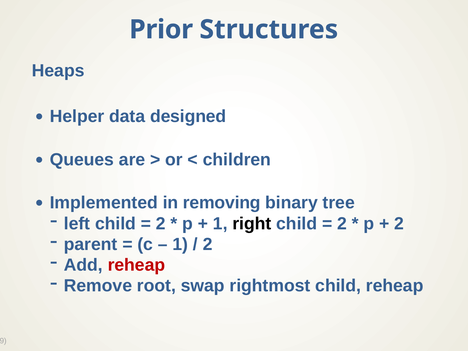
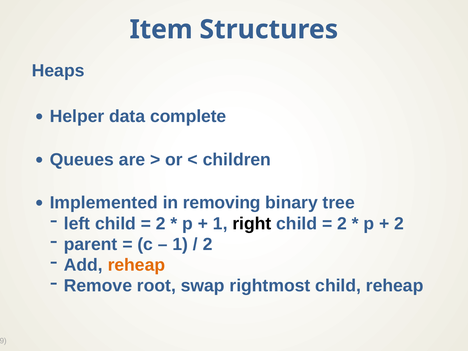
Prior: Prior -> Item
designed: designed -> complete
reheap at (136, 265) colour: red -> orange
